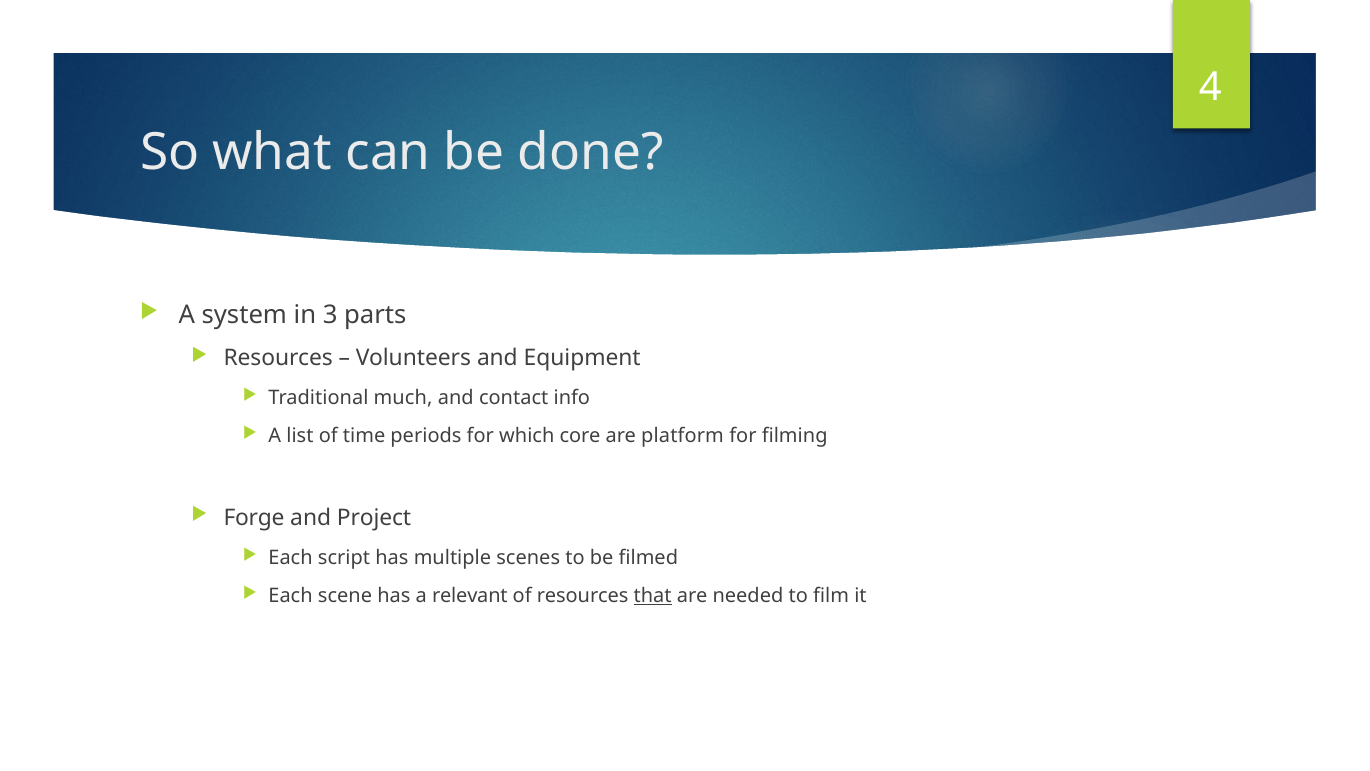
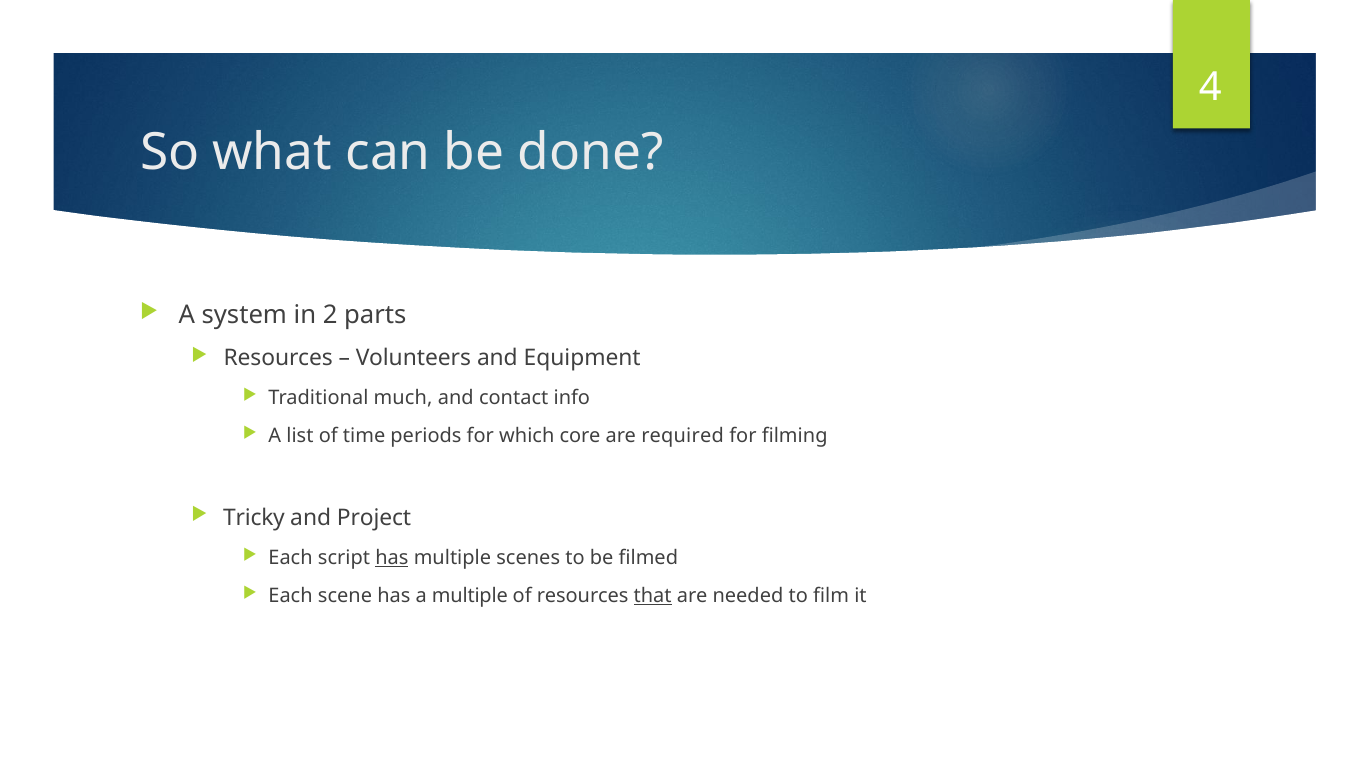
3: 3 -> 2
platform: platform -> required
Forge: Forge -> Tricky
has at (392, 558) underline: none -> present
a relevant: relevant -> multiple
